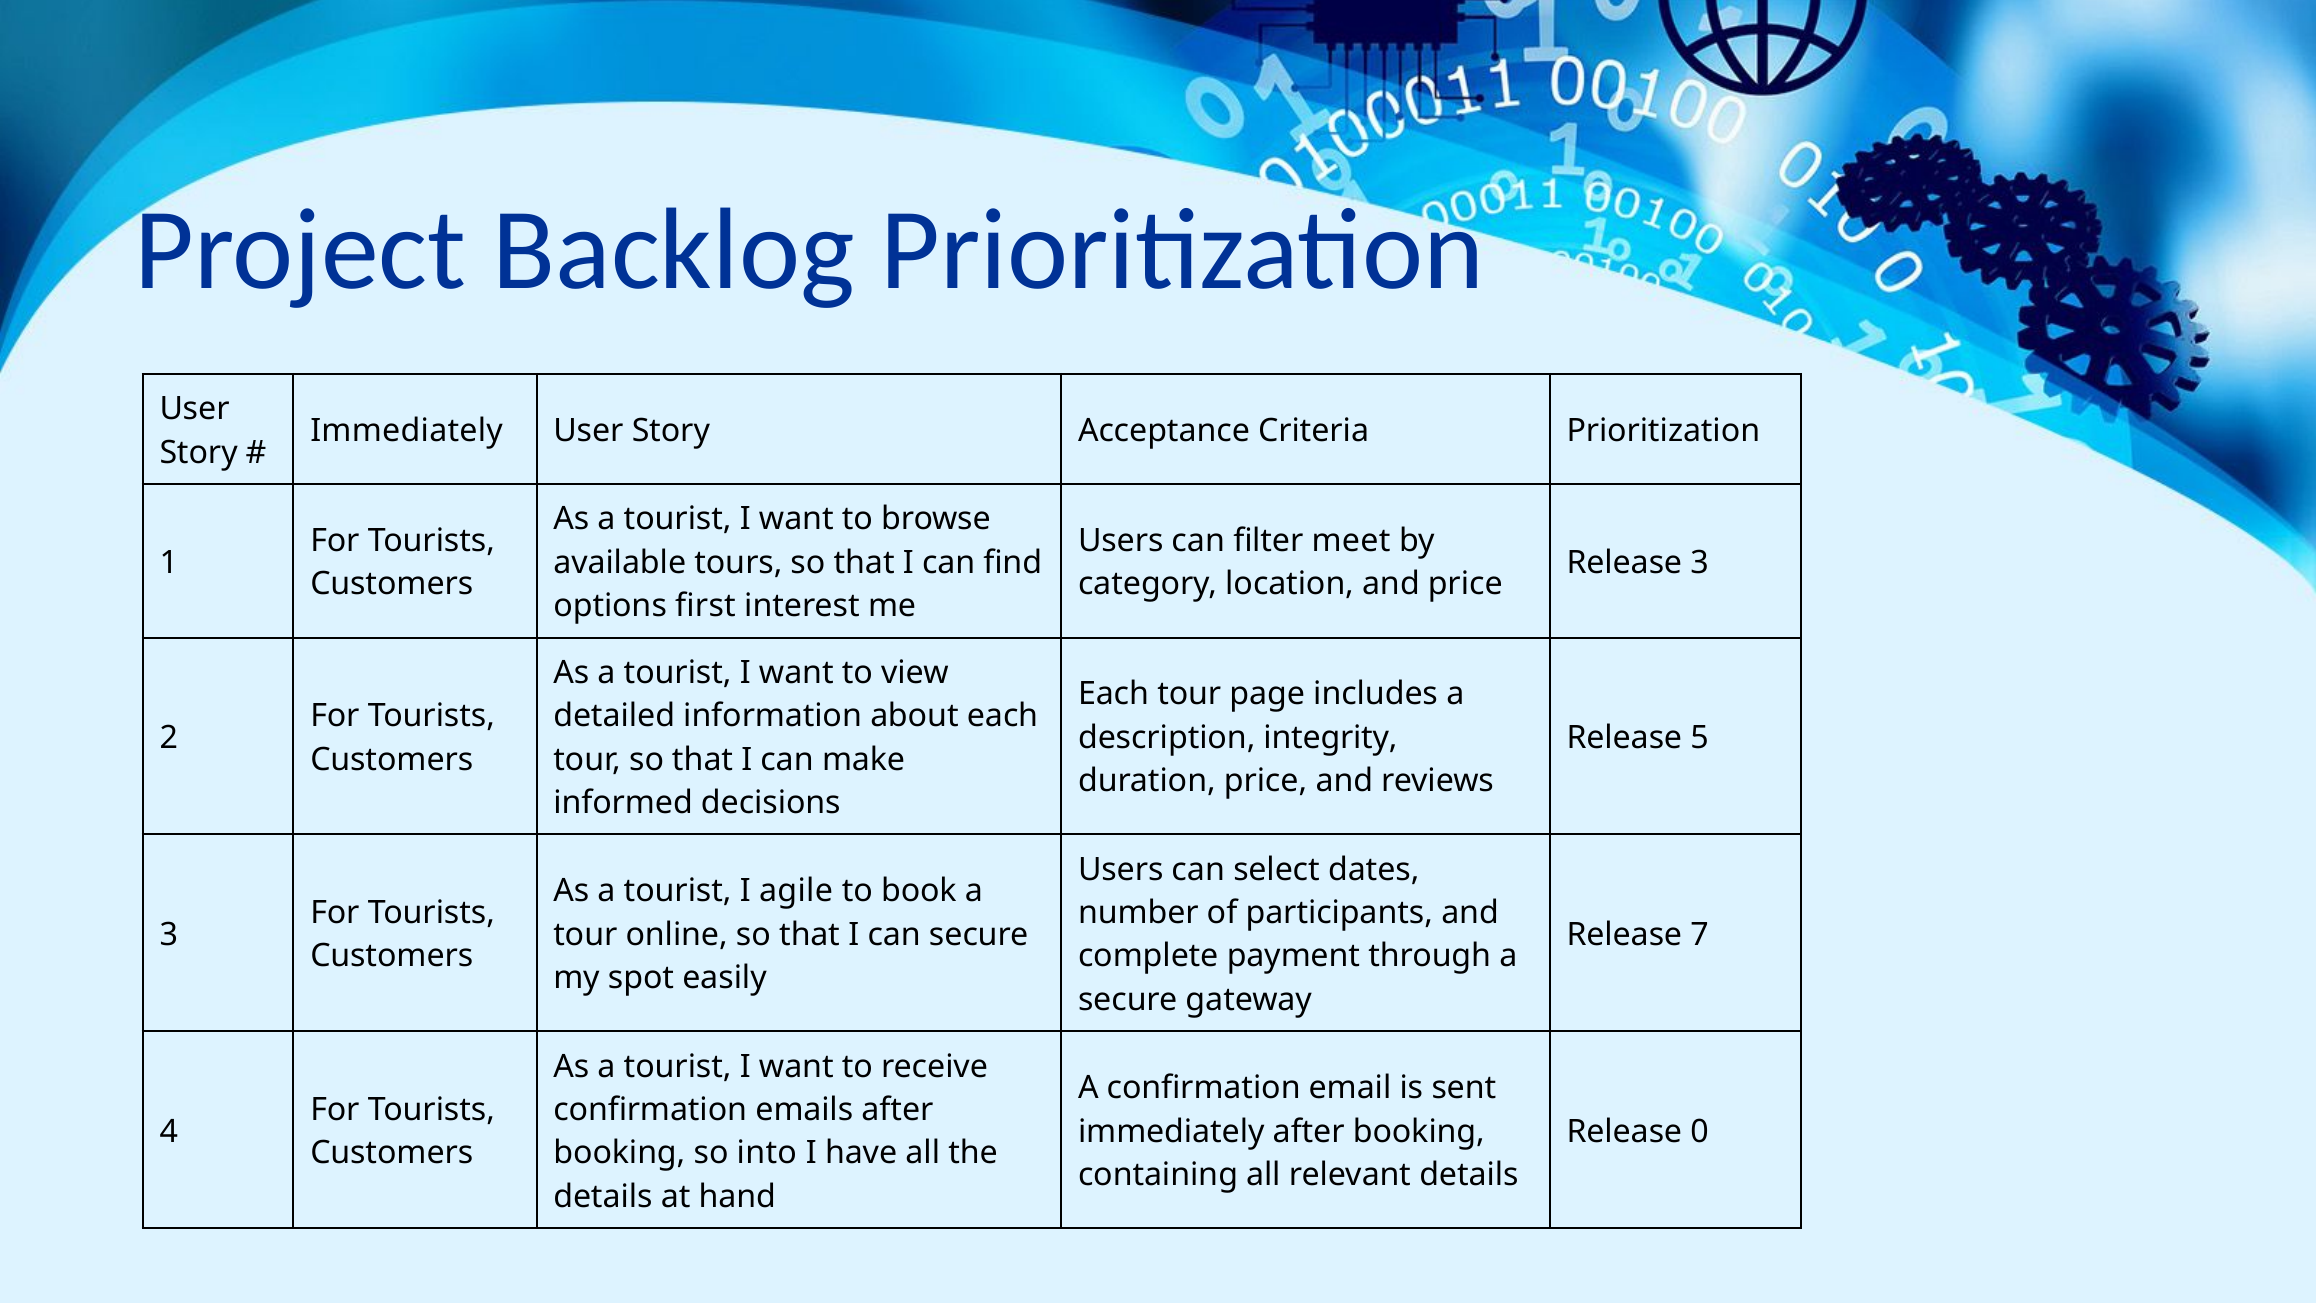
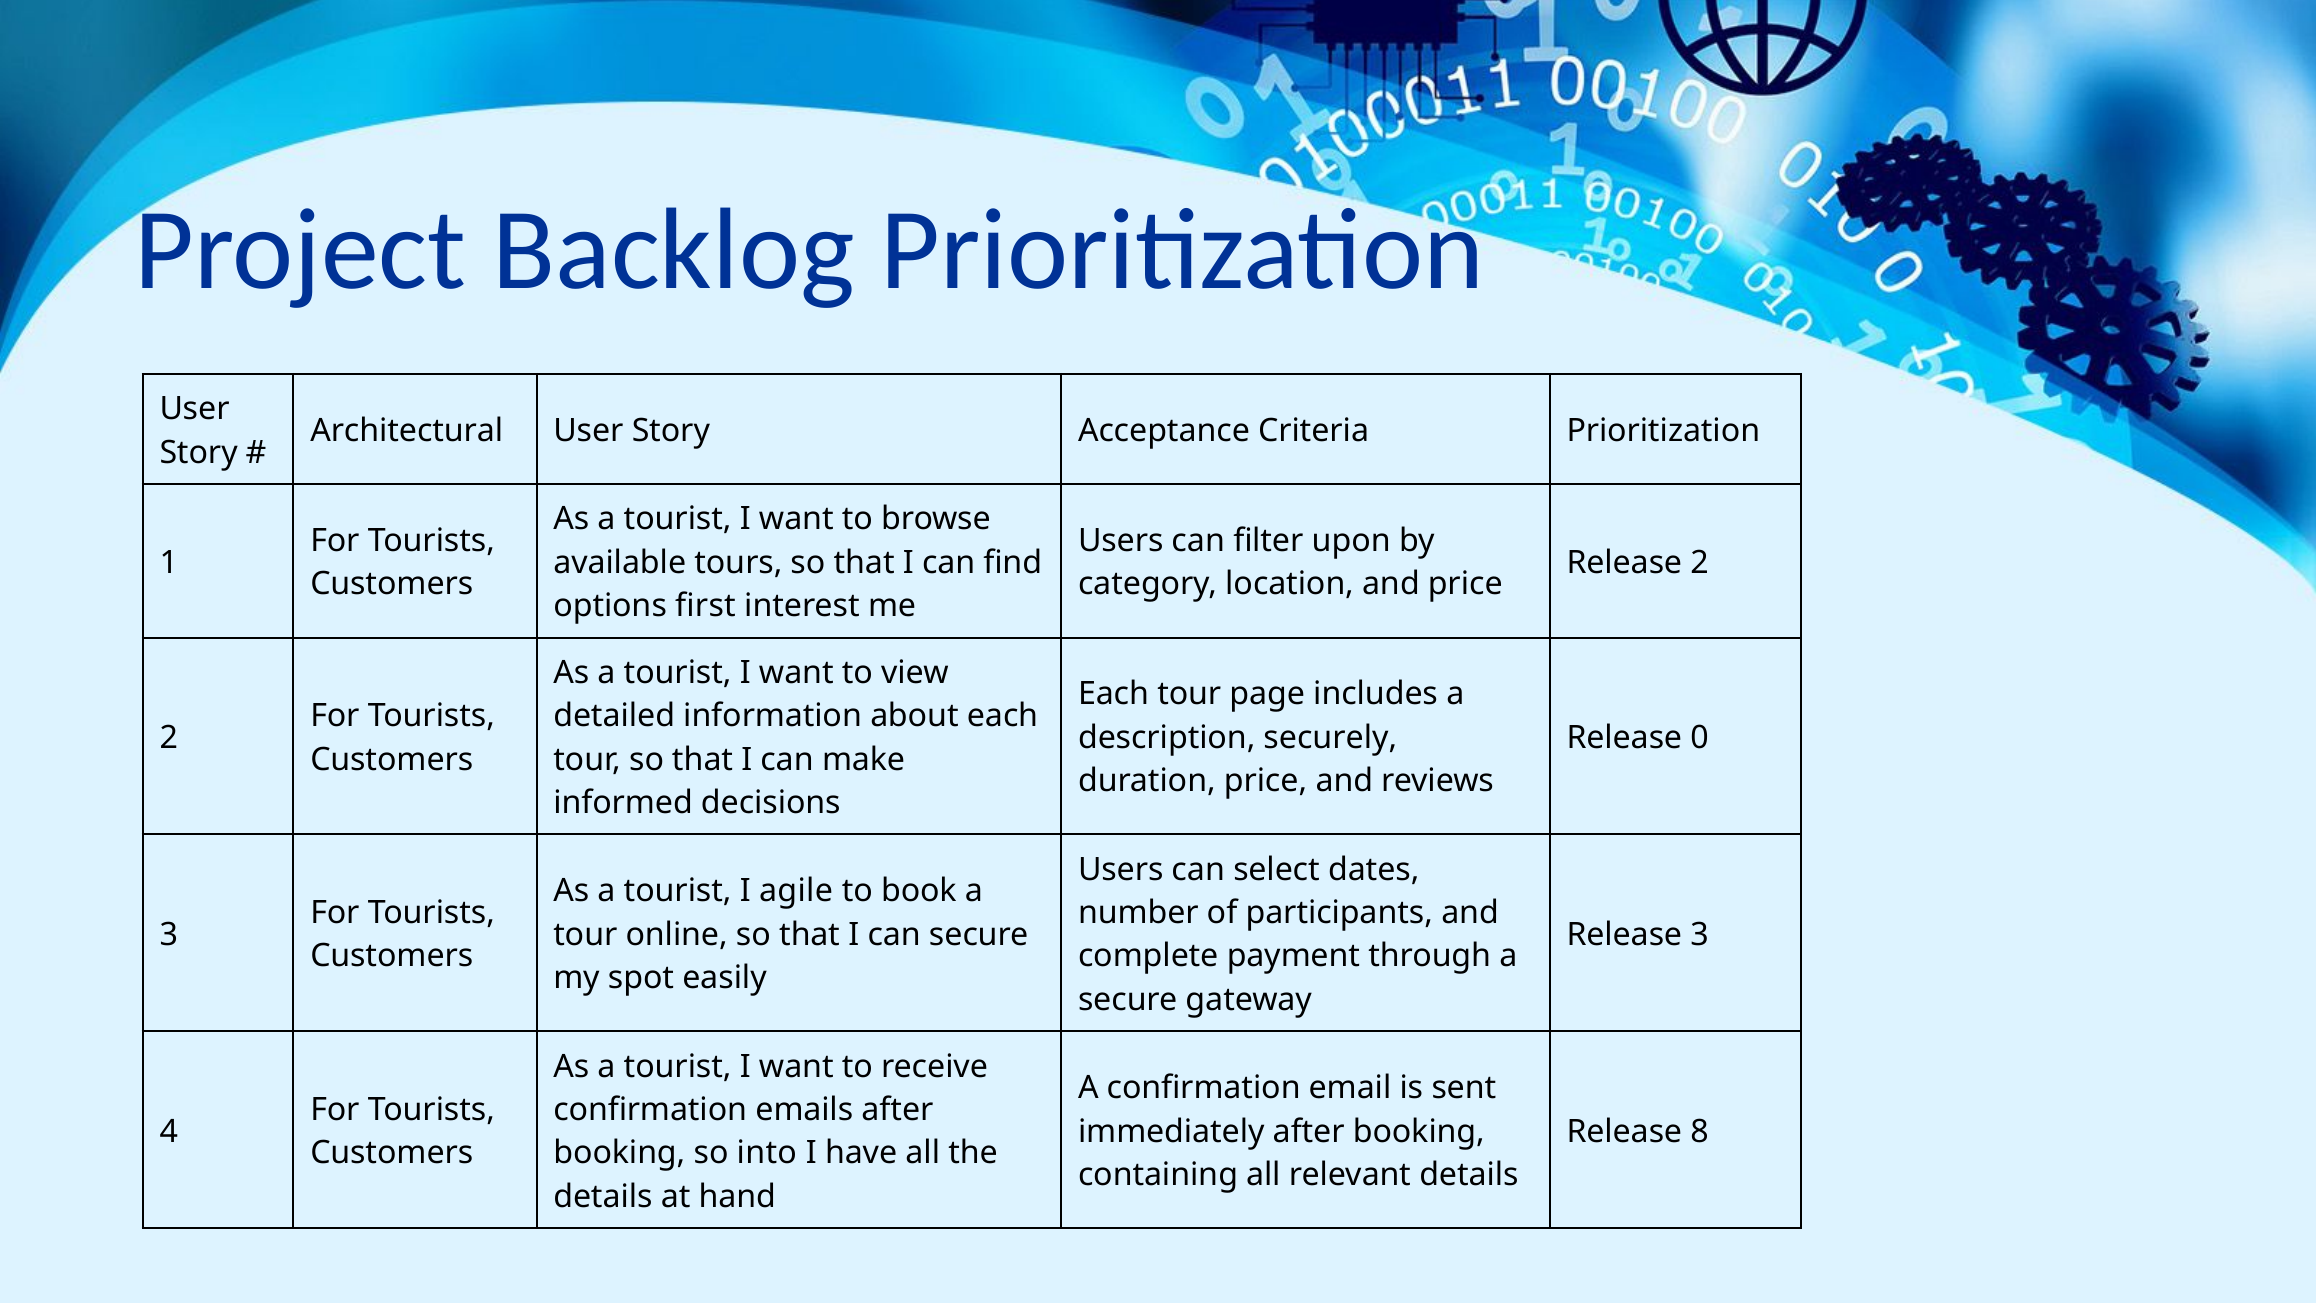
Immediately at (407, 431): Immediately -> Architectural
meet: meet -> upon
Release 3: 3 -> 2
integrity: integrity -> securely
5: 5 -> 0
Release 7: 7 -> 3
0: 0 -> 8
